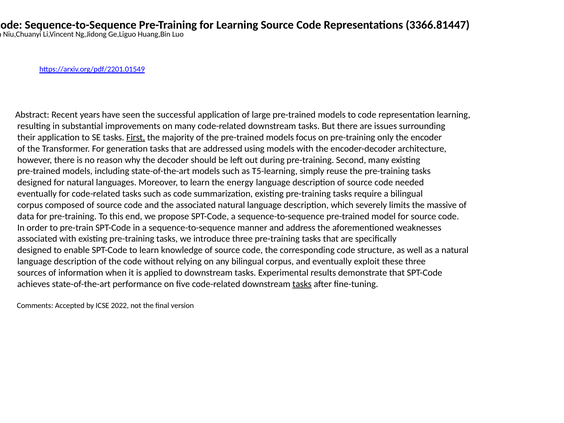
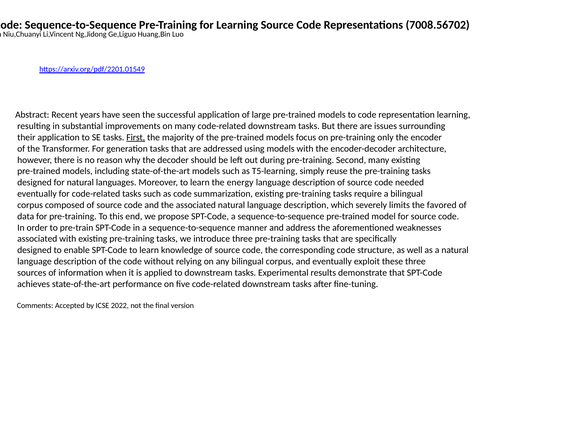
3366.81447: 3366.81447 -> 7008.56702
massive: massive -> favored
tasks at (302, 284) underline: present -> none
